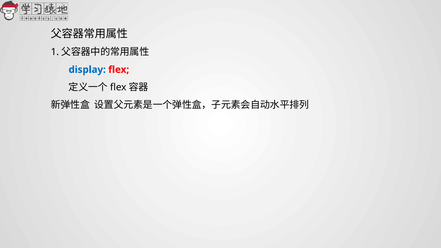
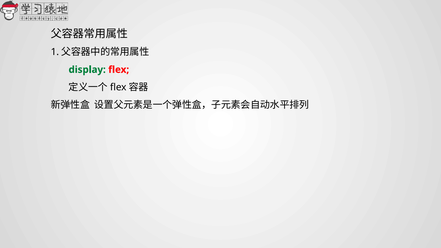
display colour: blue -> green
